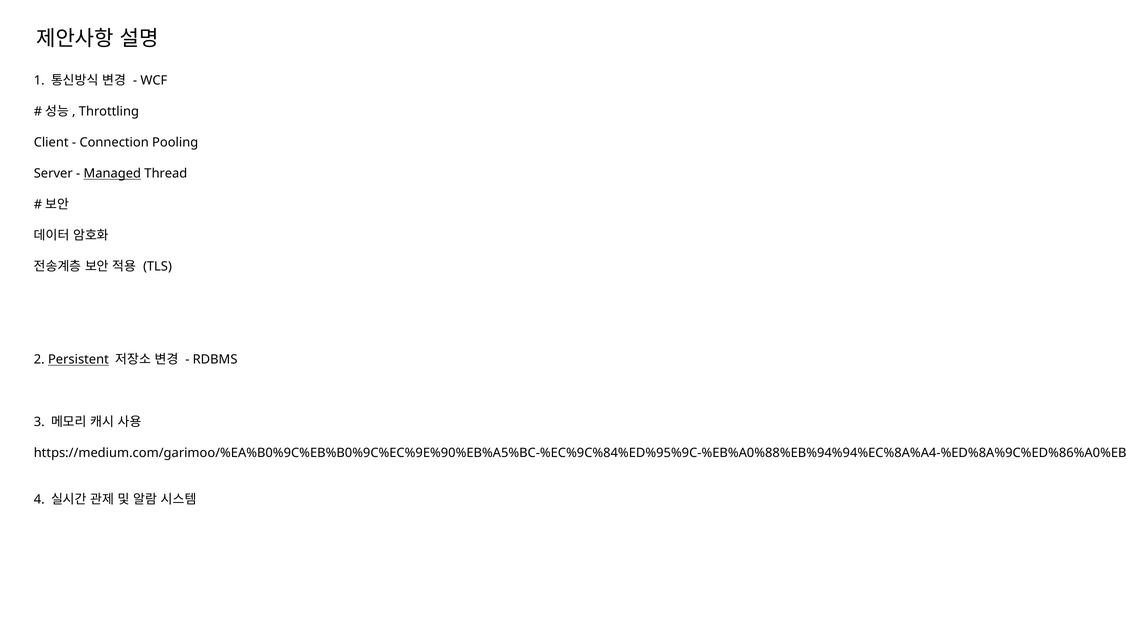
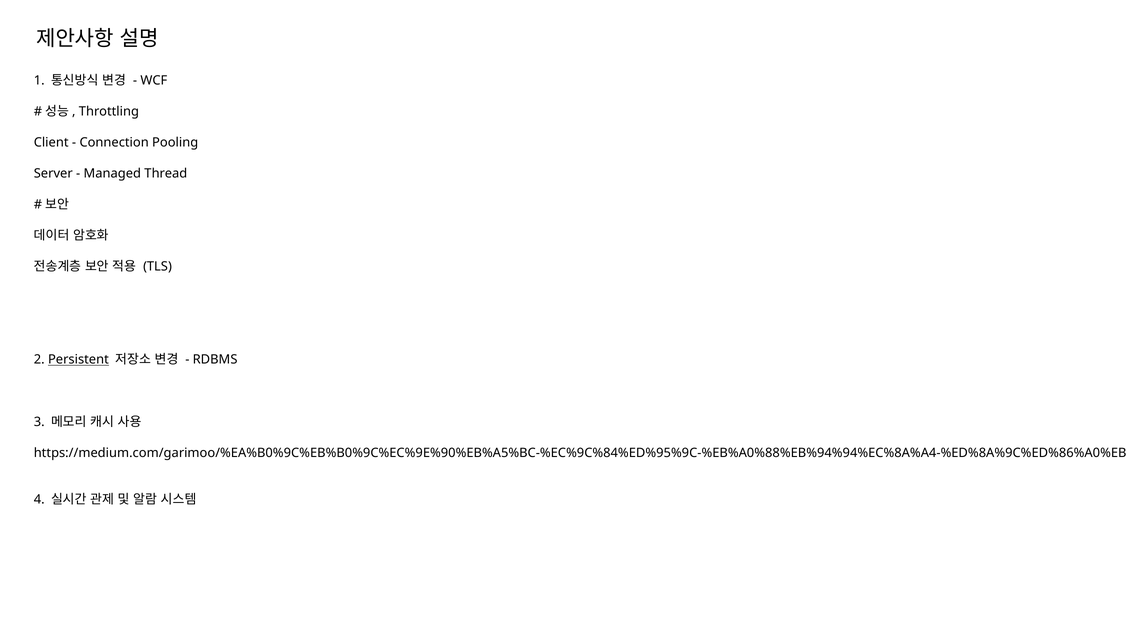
Managed underline: present -> none
